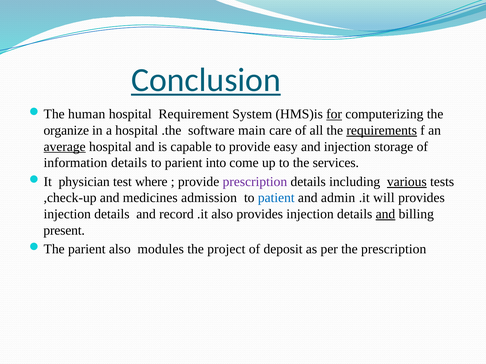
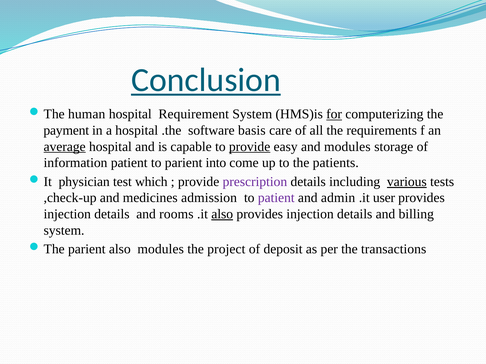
organize: organize -> payment
main: main -> basis
requirements underline: present -> none
provide at (250, 147) underline: none -> present
and injection: injection -> modules
information details: details -> patient
services: services -> patients
where: where -> which
patient at (276, 198) colour: blue -> purple
will: will -> user
record: record -> rooms
also at (222, 214) underline: none -> present
and at (385, 214) underline: present -> none
present at (64, 231): present -> system
the prescription: prescription -> transactions
